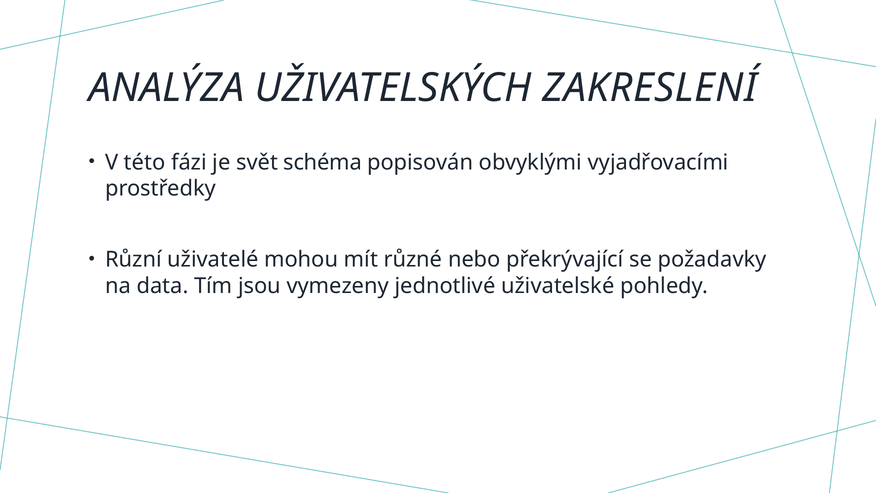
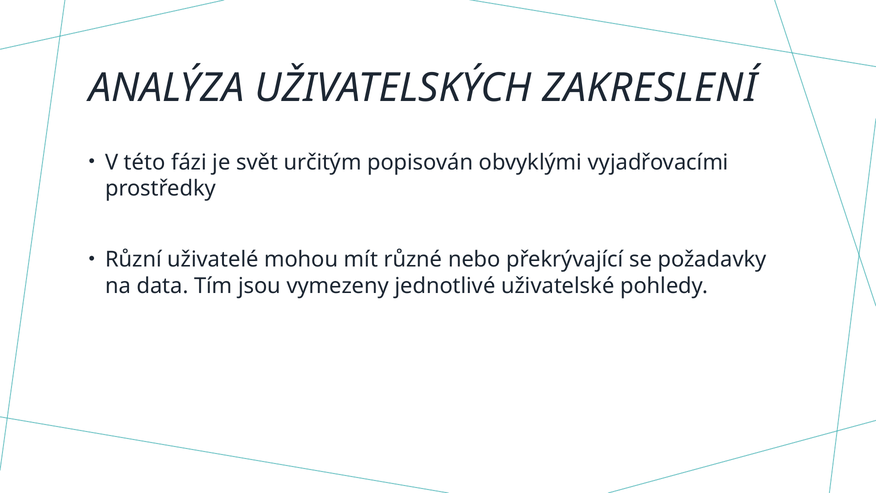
schéma: schéma -> určitým
